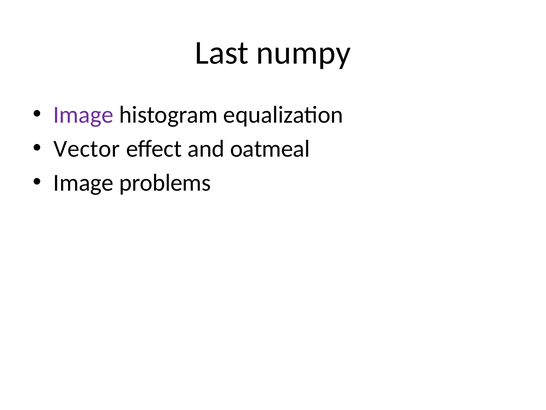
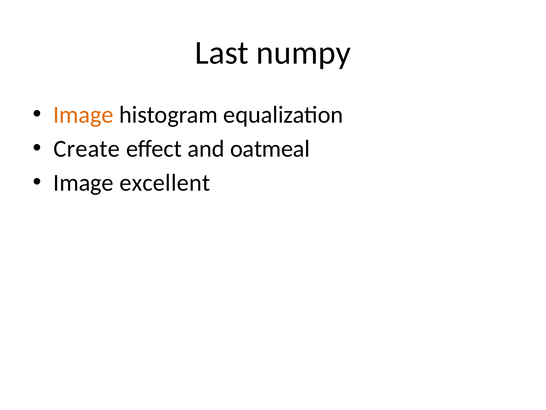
Image at (83, 115) colour: purple -> orange
Vector: Vector -> Create
problems: problems -> excellent
